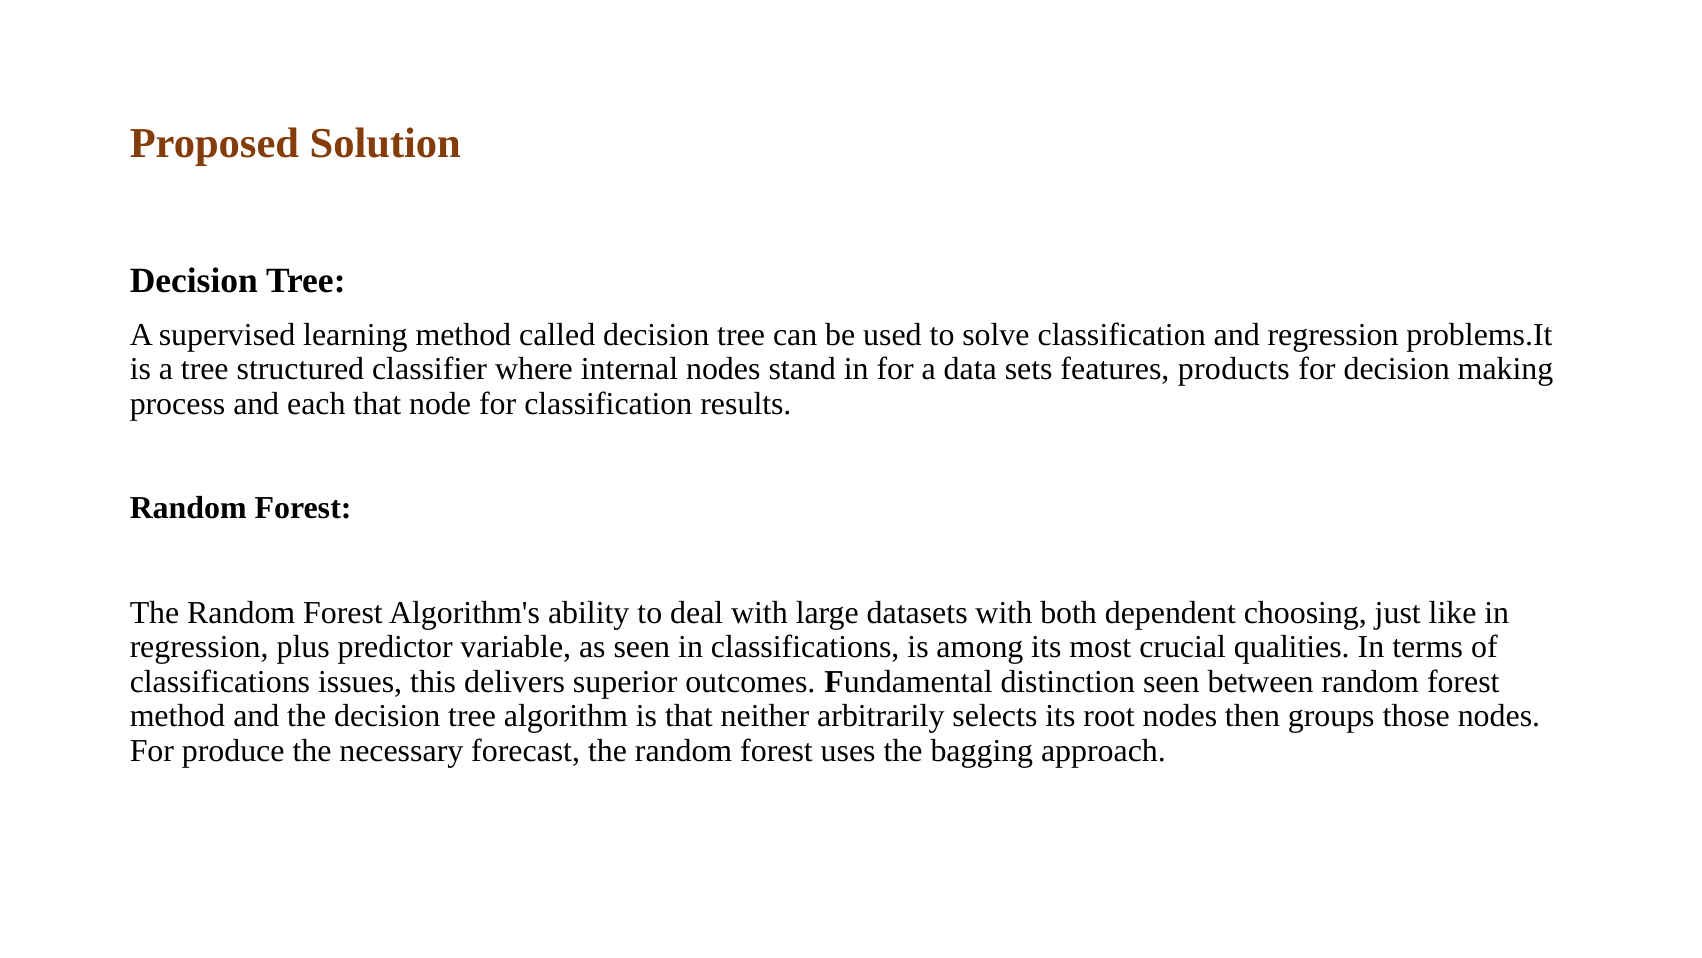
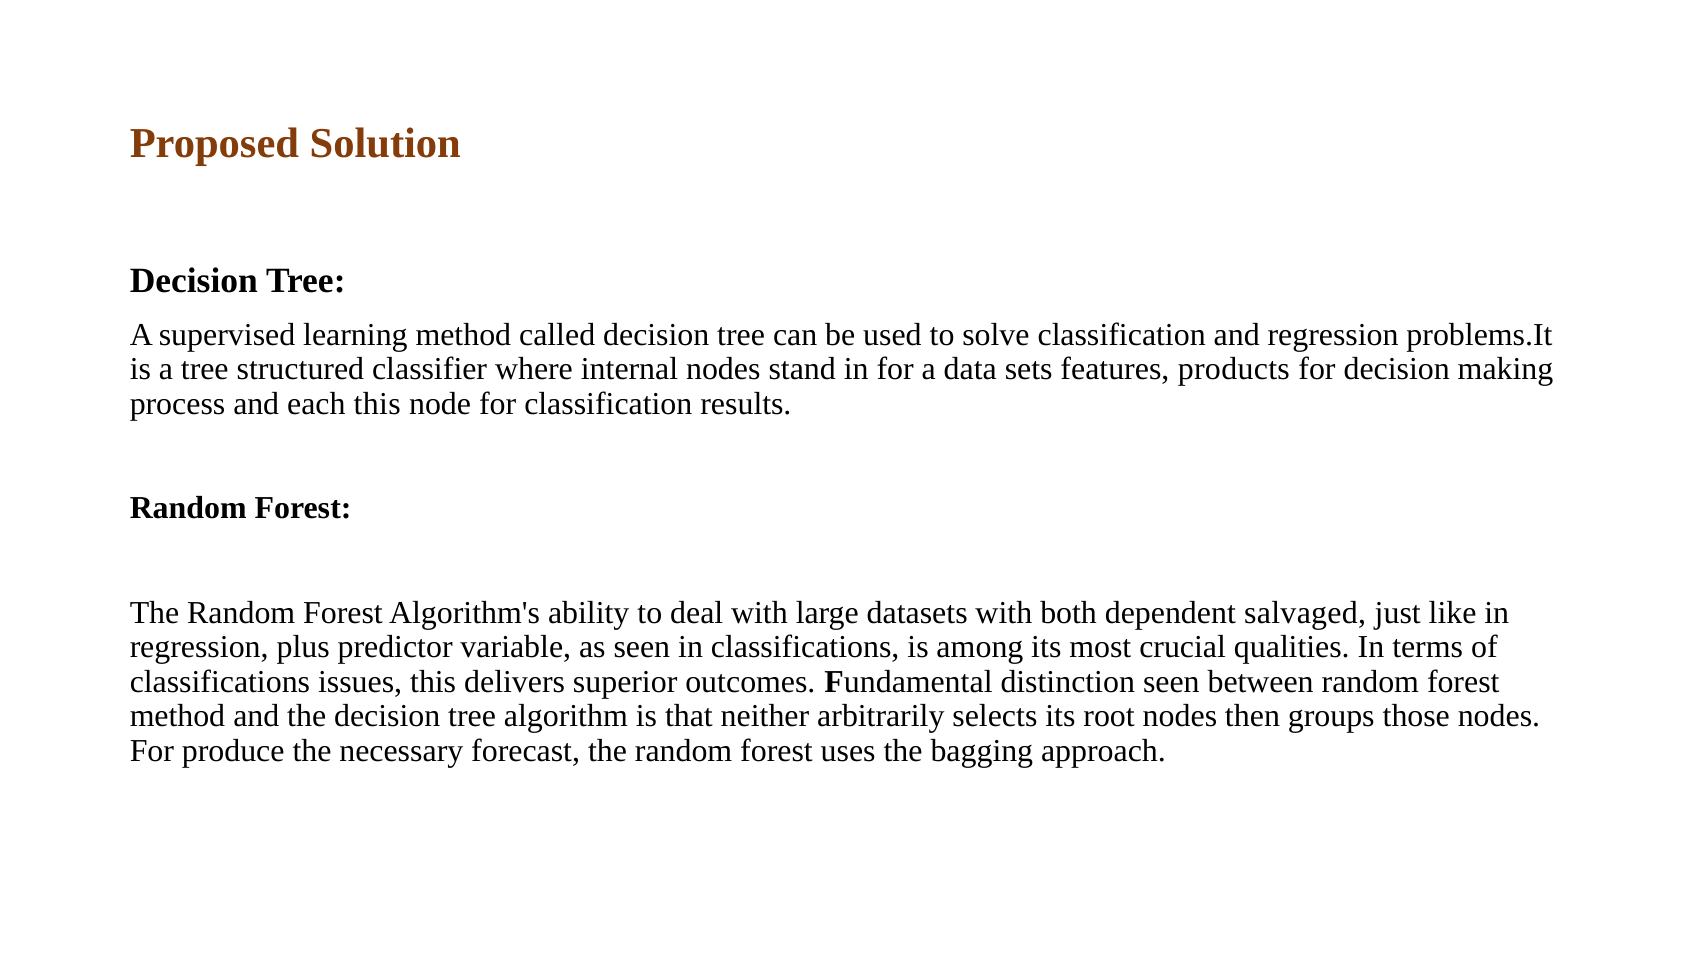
each that: that -> this
choosing: choosing -> salvaged
